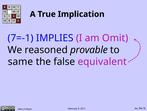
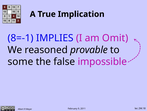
7=-1: 7=-1 -> 8=-1
same: same -> some
equivalent: equivalent -> impossible
